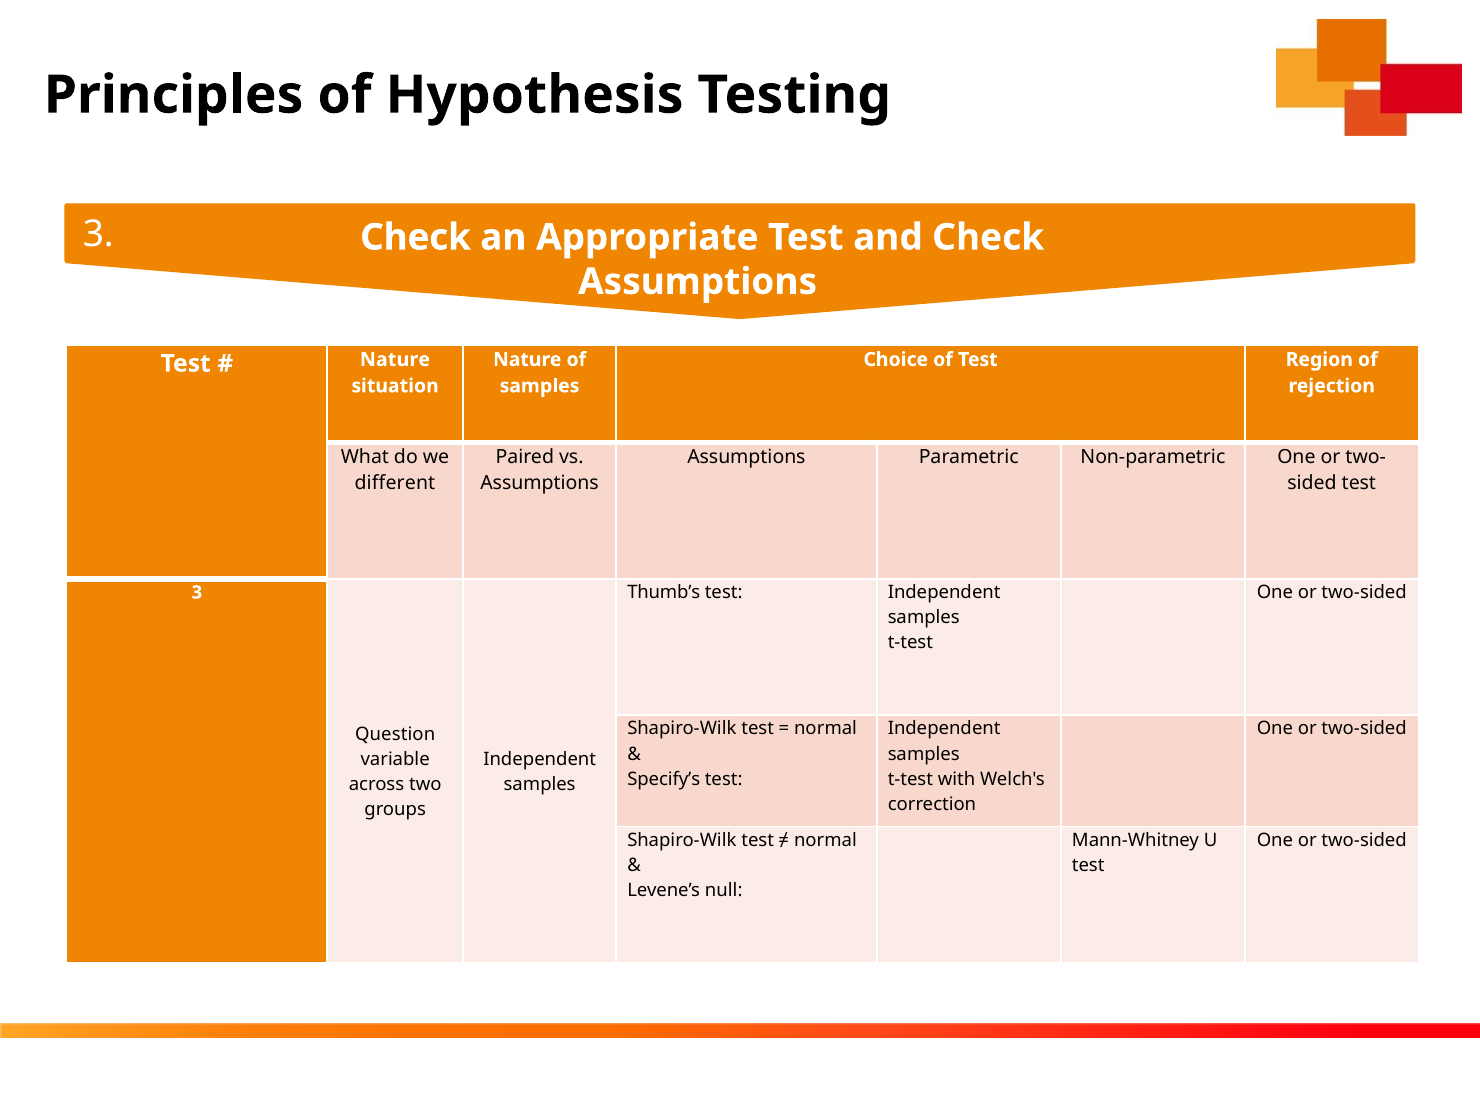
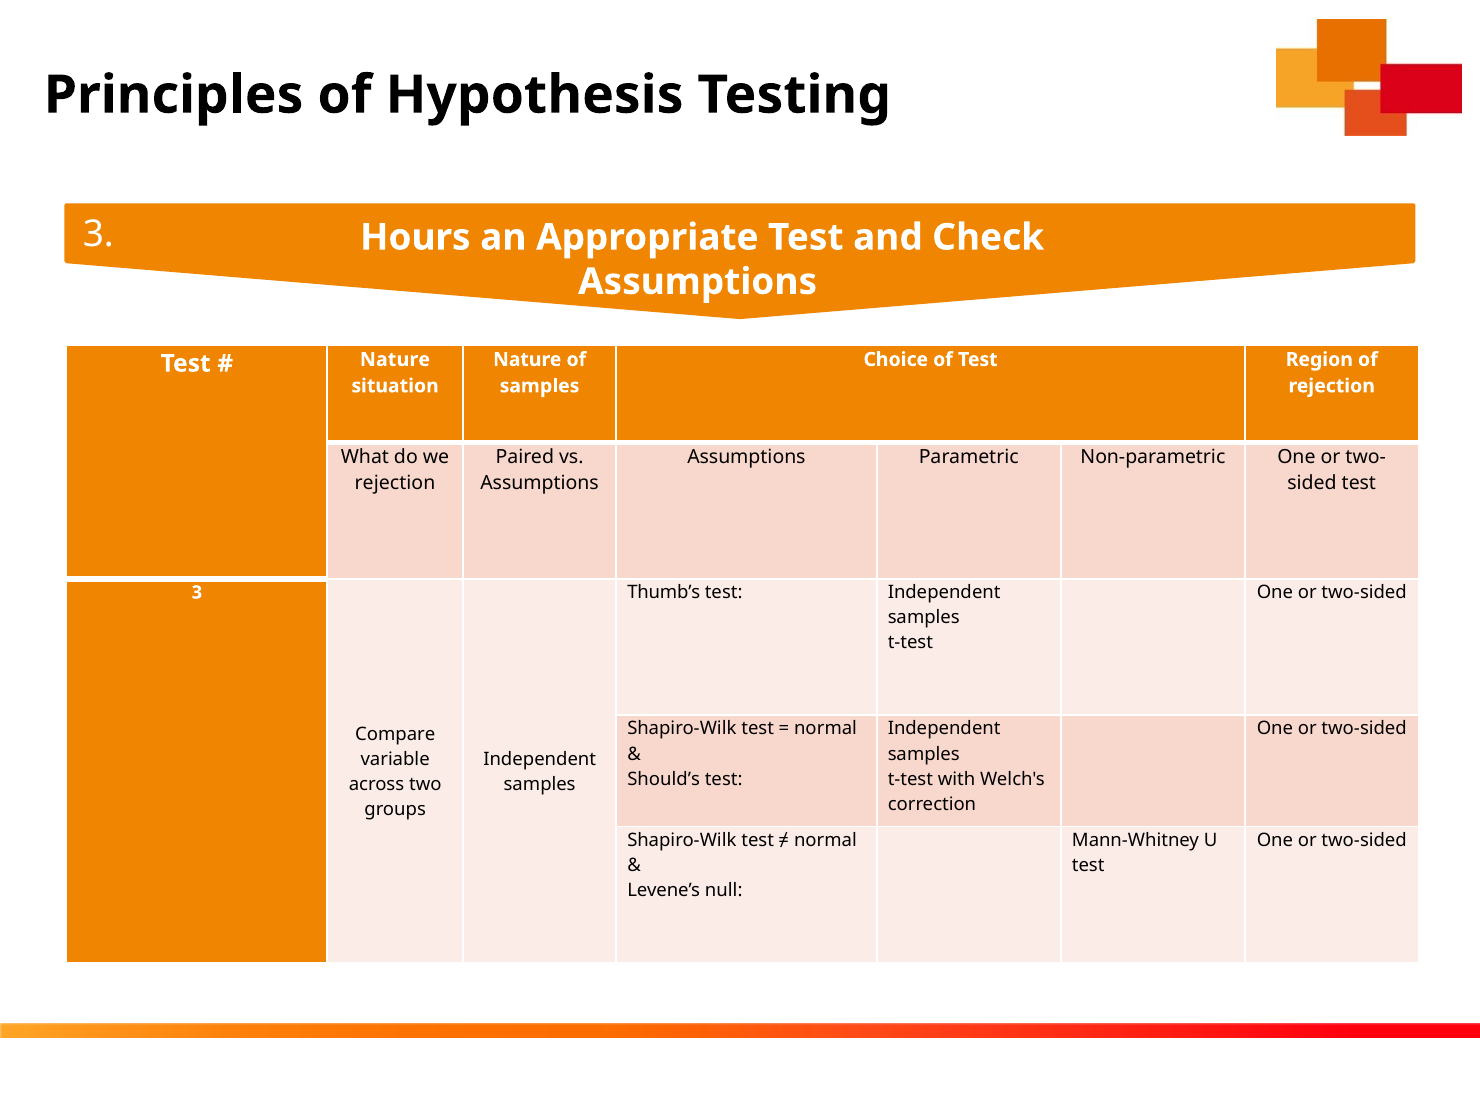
3 Check: Check -> Hours
different at (395, 483): different -> rejection
Question: Question -> Compare
Specify’s: Specify’s -> Should’s
